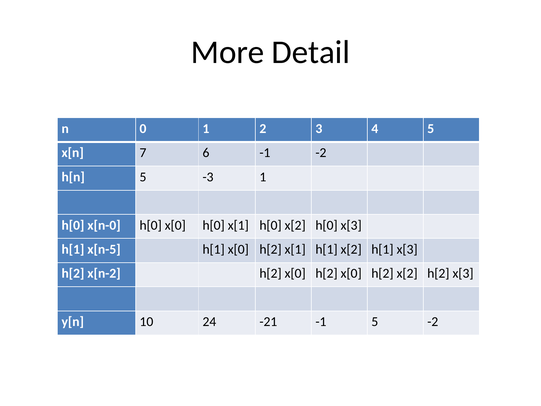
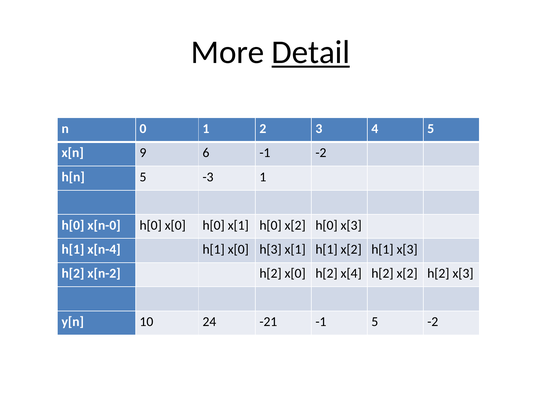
Detail underline: none -> present
7: 7 -> 9
x[n-5: x[n-5 -> x[n-4
h[1 x[0 h[2: h[2 -> h[3
x[0 h[2 x[0: x[0 -> x[4
